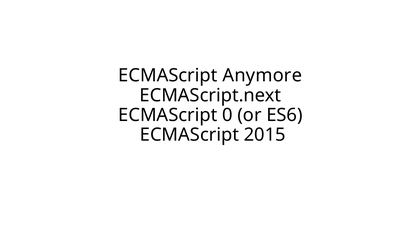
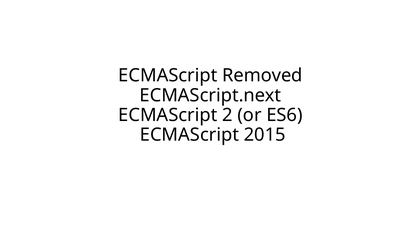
Anymore: Anymore -> Removed
0: 0 -> 2
